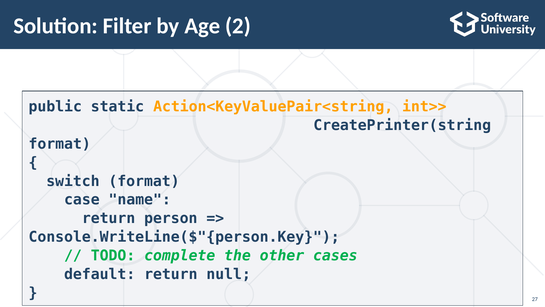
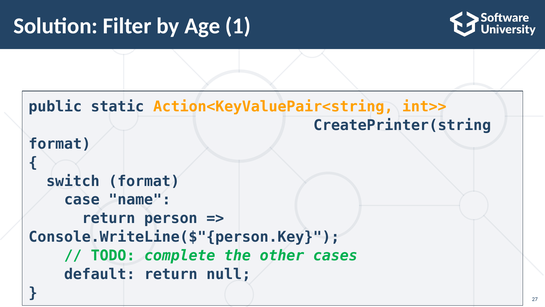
2: 2 -> 1
